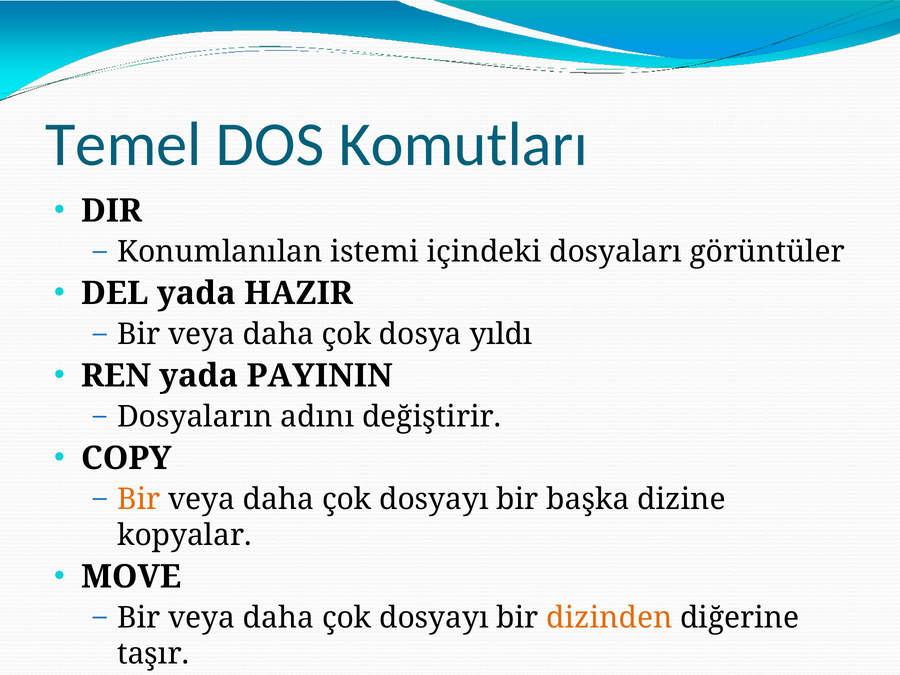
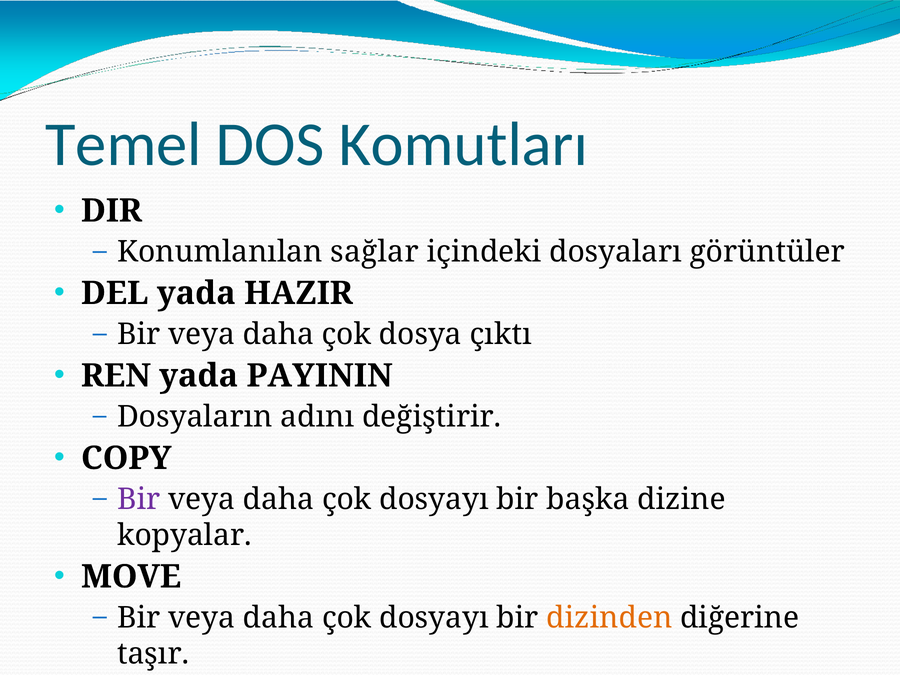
istemi: istemi -> sağlar
yıldı: yıldı -> çıktı
Bir at (139, 499) colour: orange -> purple
